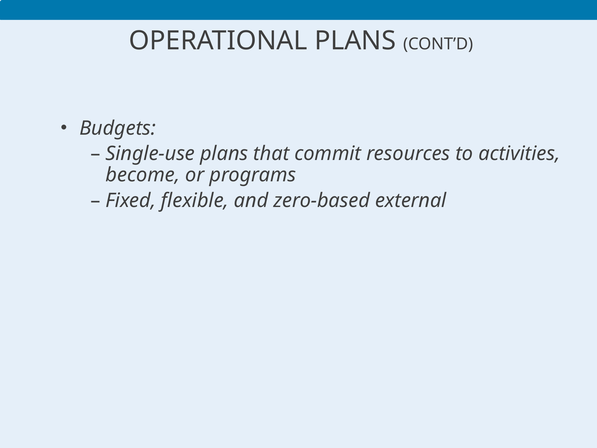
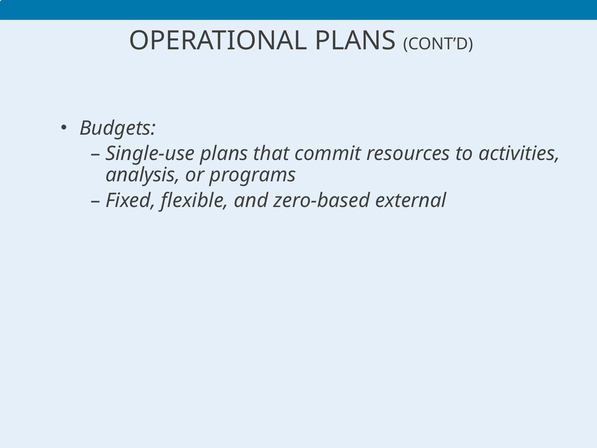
become: become -> analysis
